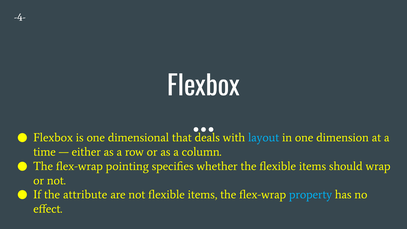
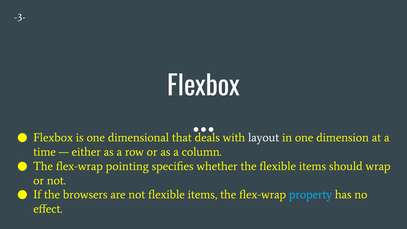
-4-: -4- -> -3-
layout colour: light blue -> white
attribute: attribute -> browsers
